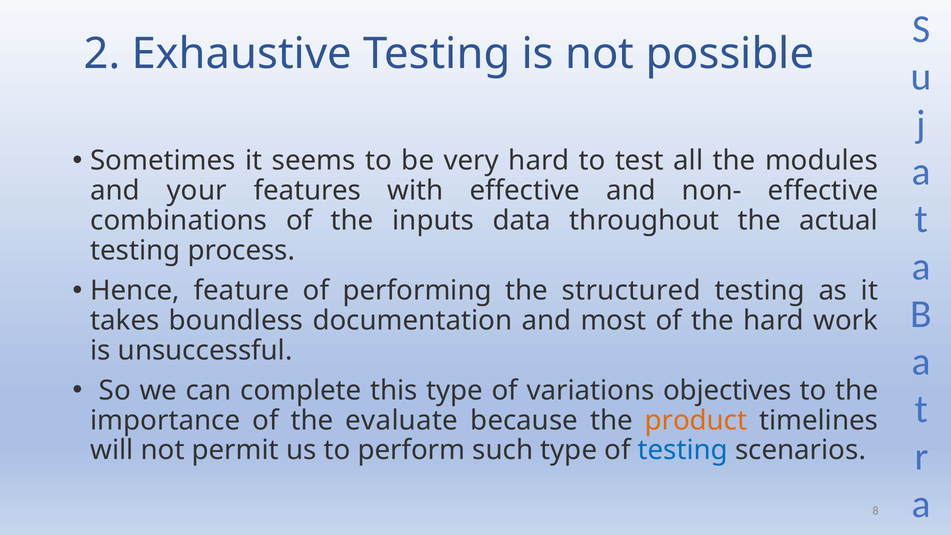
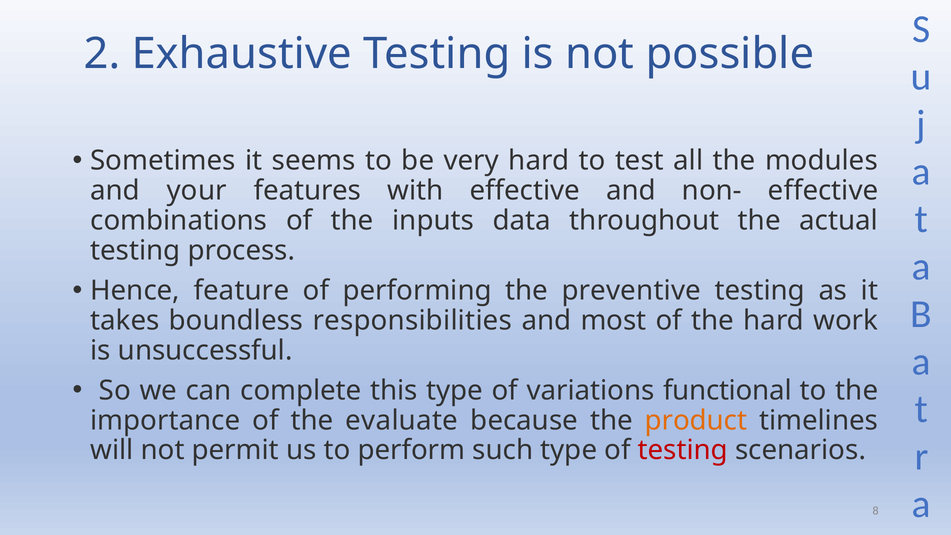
structured: structured -> preventive
documentation: documentation -> responsibilities
objectives: objectives -> functional
testing at (683, 450) colour: blue -> red
